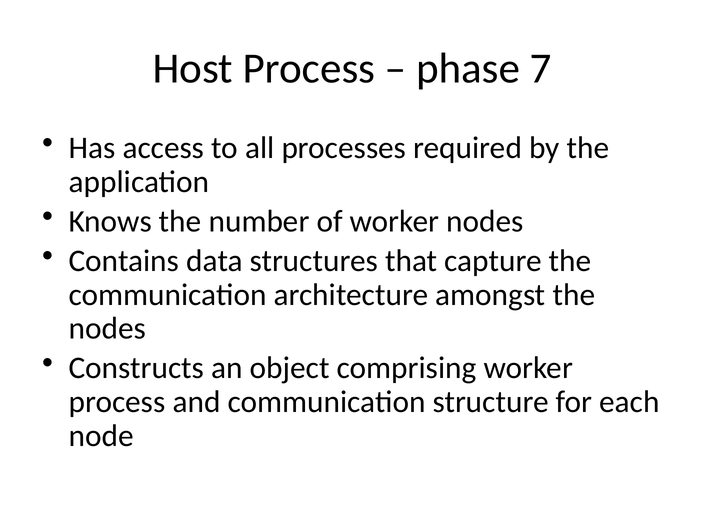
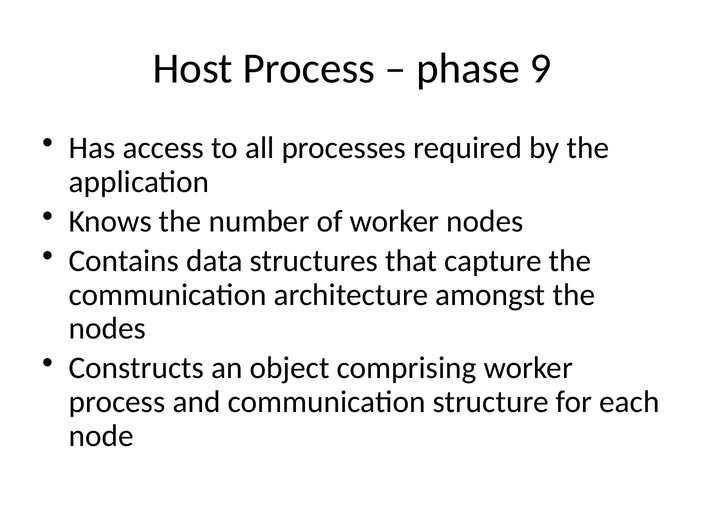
7: 7 -> 9
